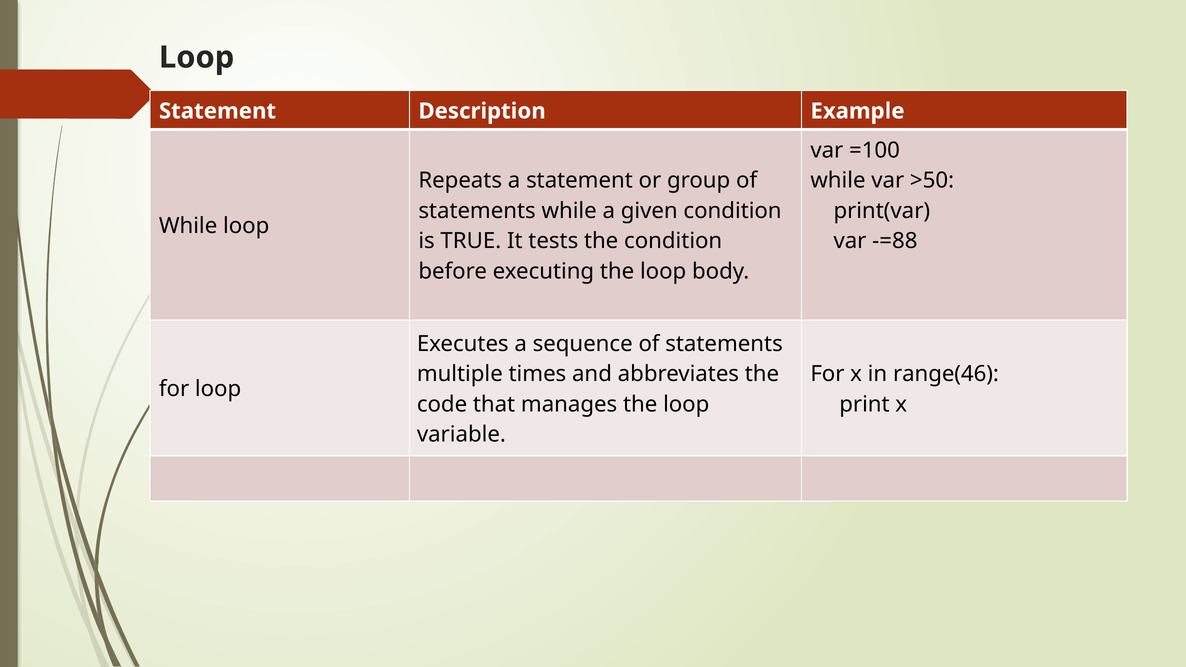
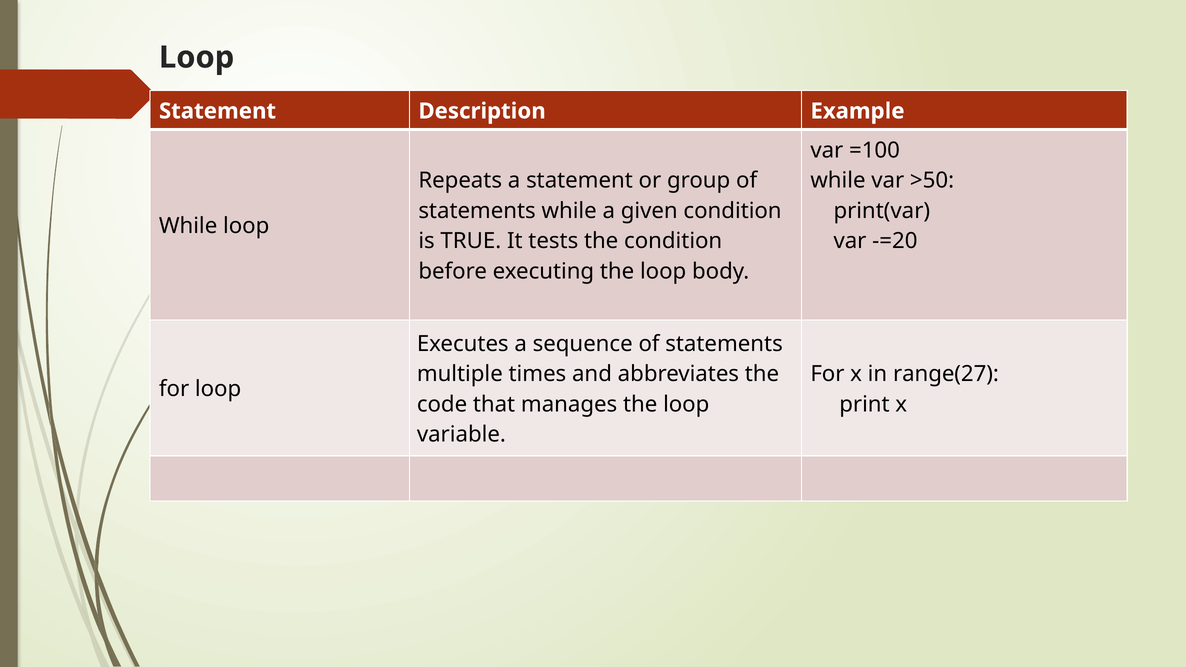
-=88: -=88 -> -=20
range(46: range(46 -> range(27
